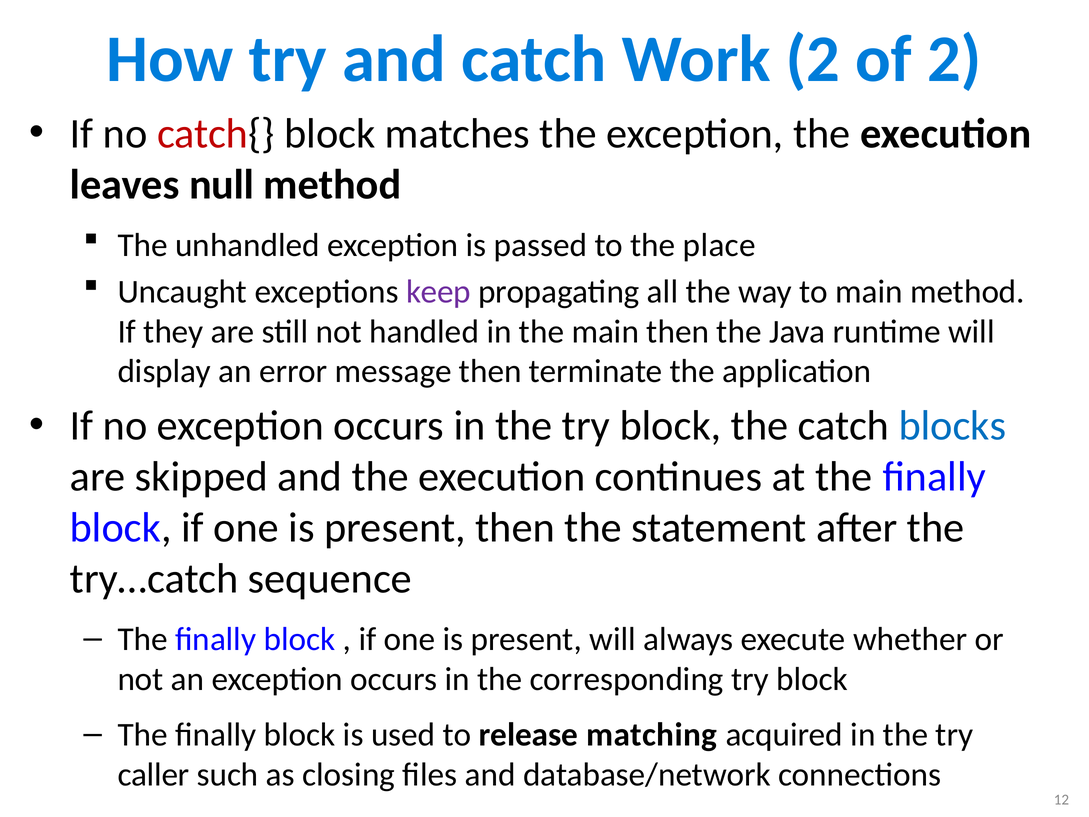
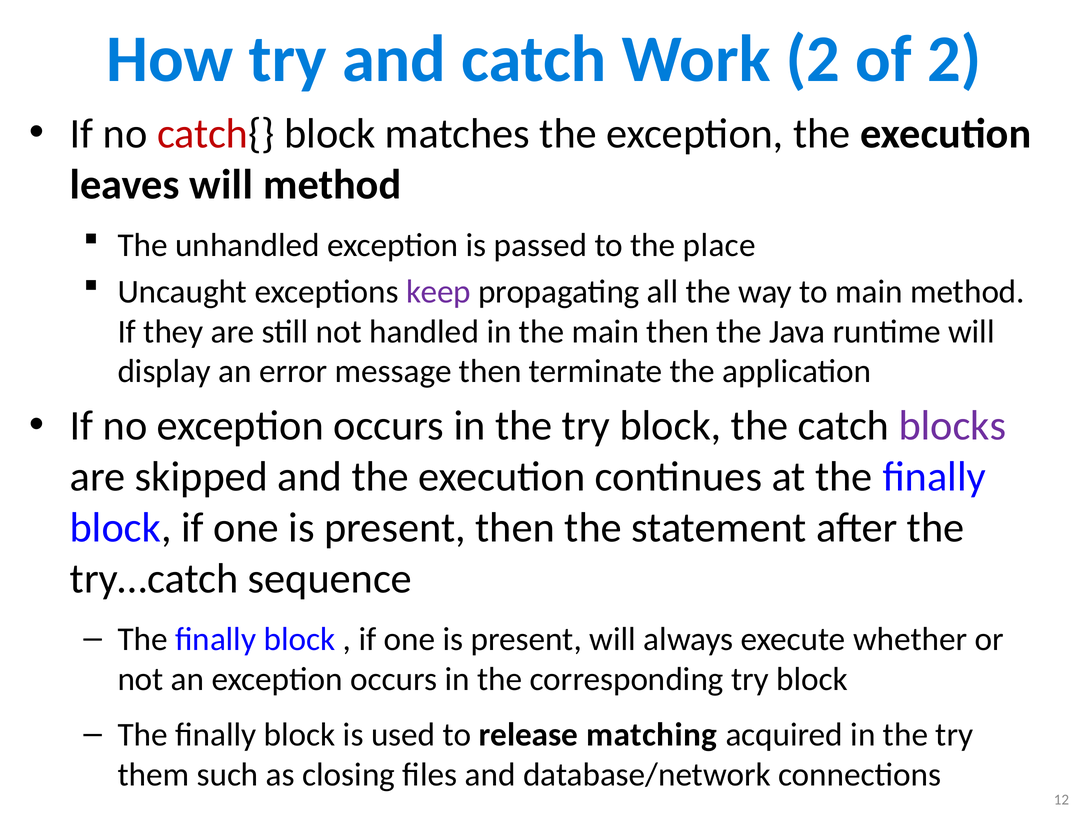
leaves null: null -> will
blocks colour: blue -> purple
caller: caller -> them
